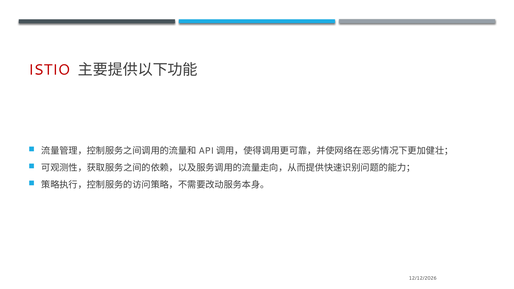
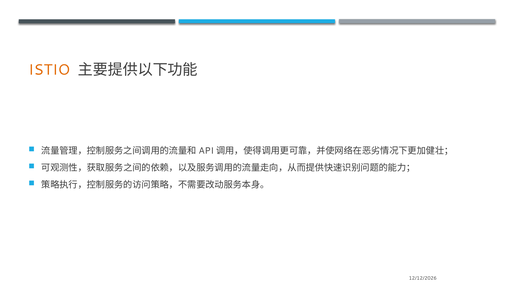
ISTIO colour: red -> orange
